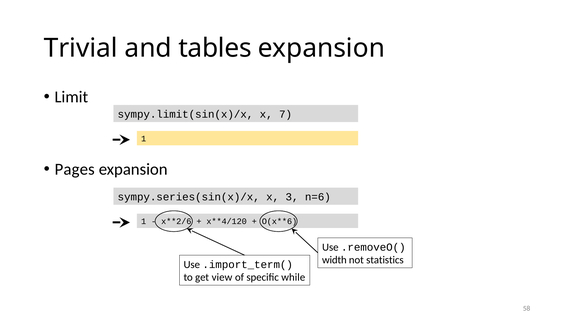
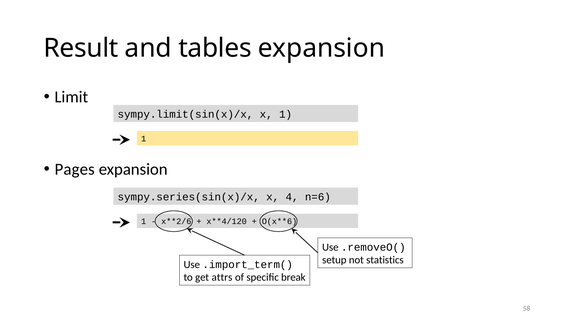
Trivial: Trivial -> Result
x 7: 7 -> 1
3: 3 -> 4
width: width -> setup
view: view -> attrs
while: while -> break
